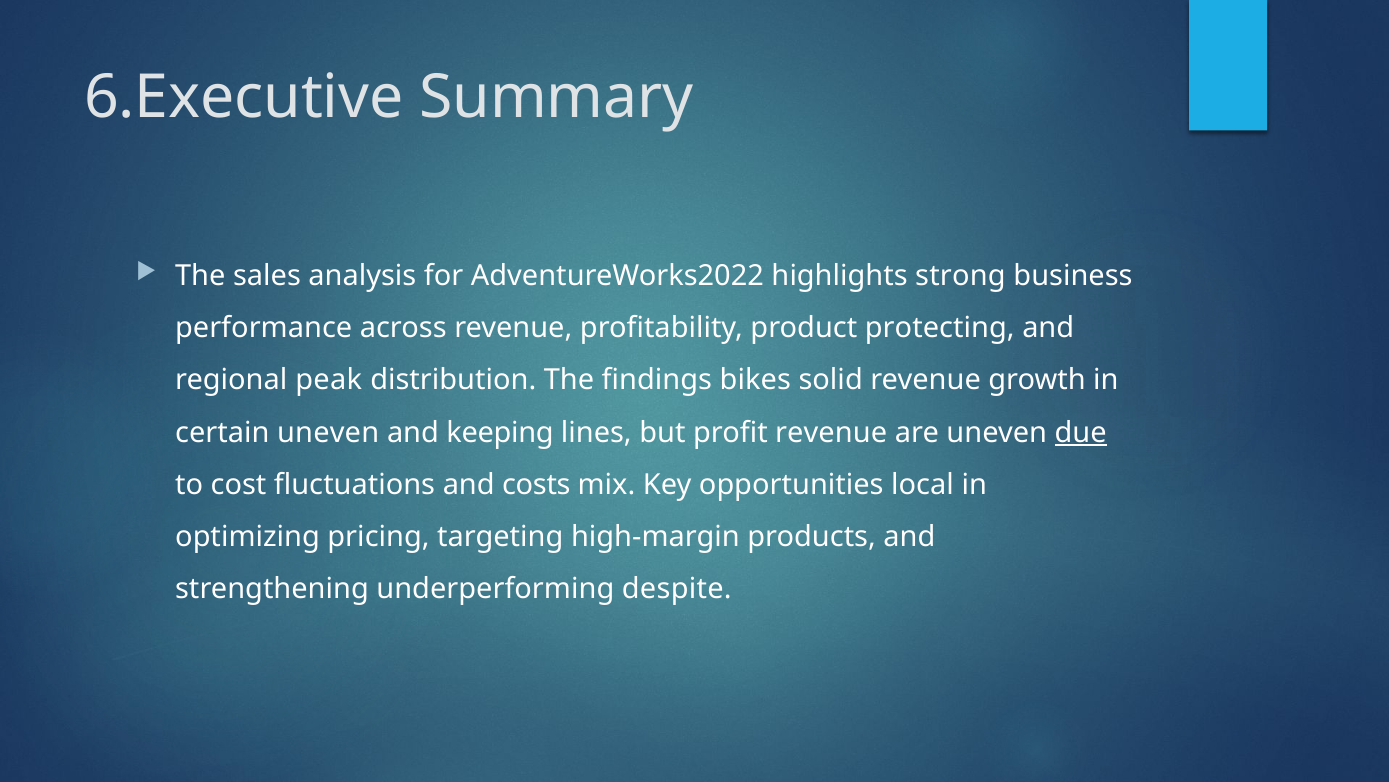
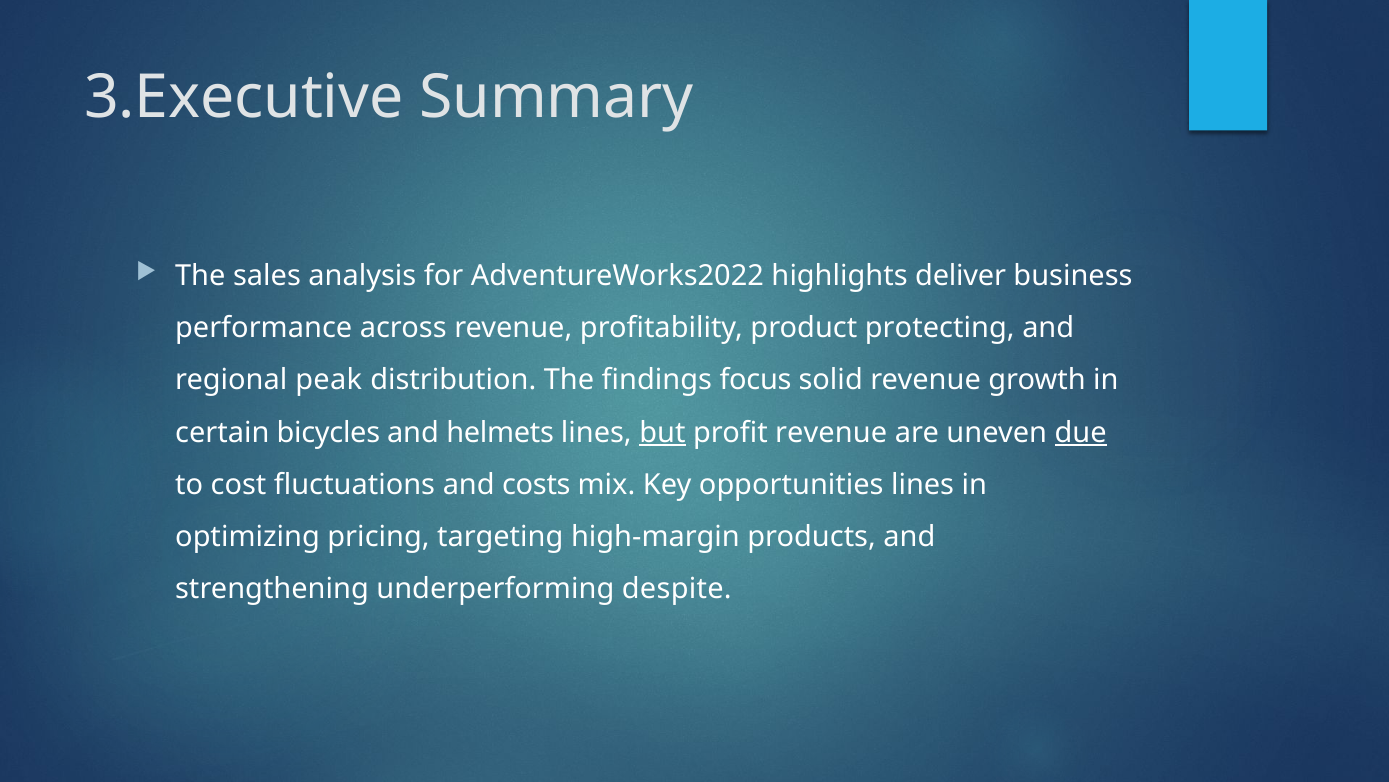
6.Executive: 6.Executive -> 3.Executive
strong: strong -> deliver
bikes: bikes -> focus
certain uneven: uneven -> bicycles
keeping: keeping -> helmets
but underline: none -> present
opportunities local: local -> lines
